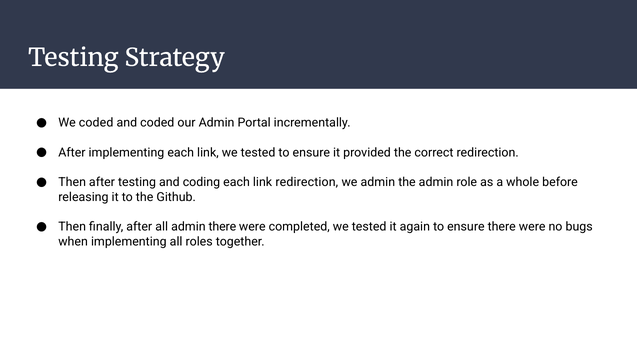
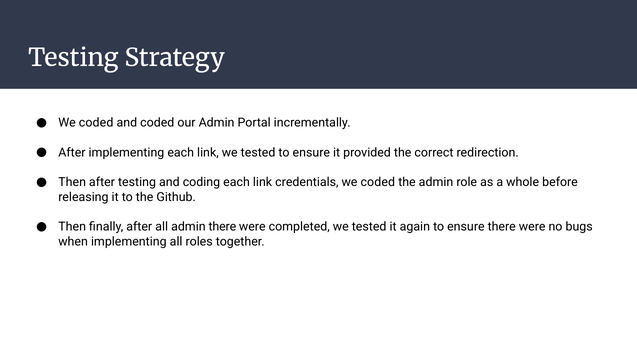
link redirection: redirection -> credentials
admin at (378, 182): admin -> coded
